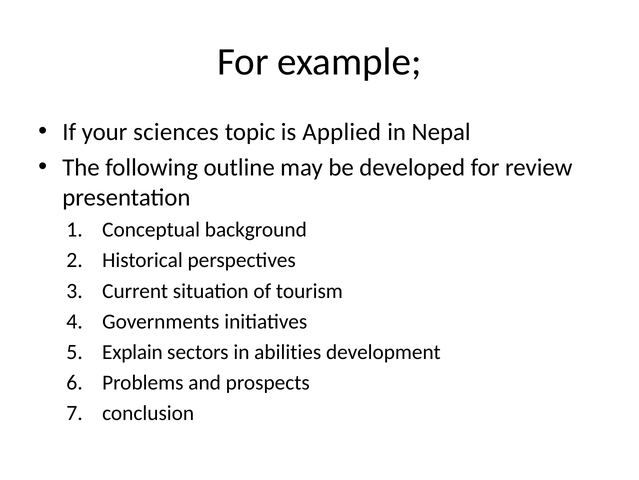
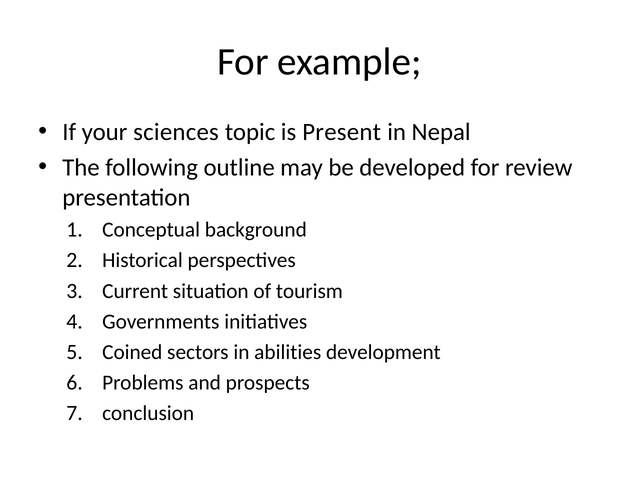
Applied: Applied -> Present
Explain: Explain -> Coined
